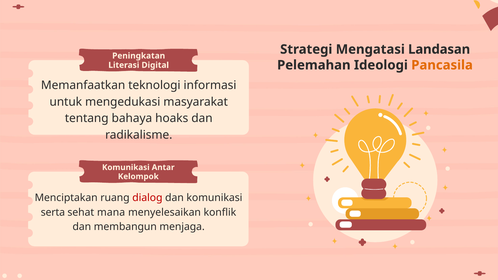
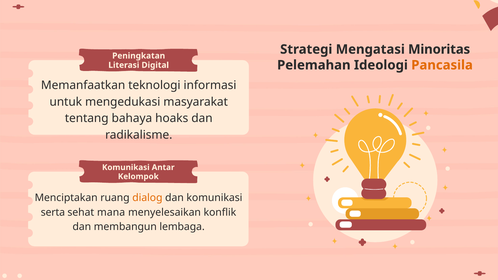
Landasan: Landasan -> Minoritas
dialog colour: red -> orange
menjaga: menjaga -> lembaga
